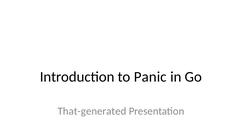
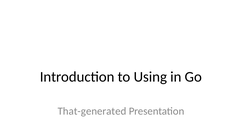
Panic: Panic -> Using
